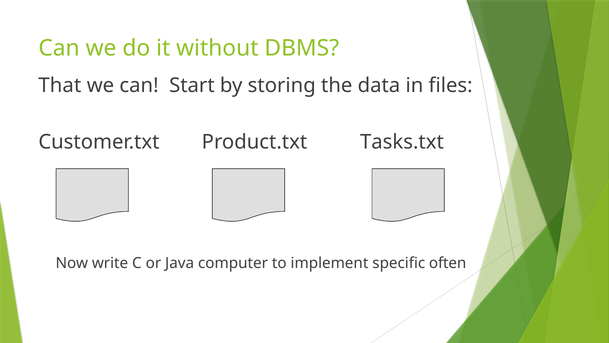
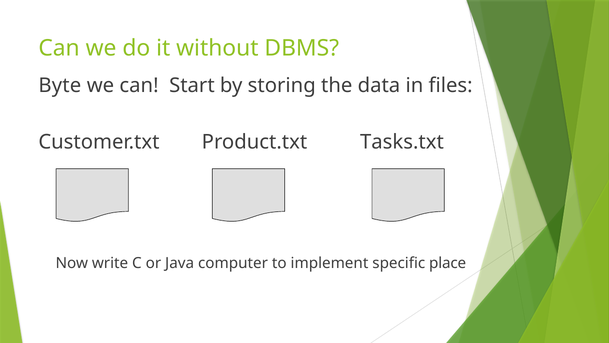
That: That -> Byte
often: often -> place
